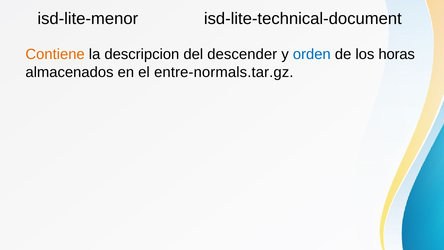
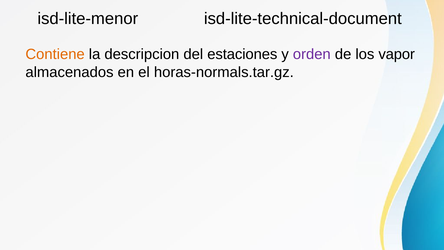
descender: descender -> estaciones
orden colour: blue -> purple
horas: horas -> vapor
entre-normals.tar.gz: entre-normals.tar.gz -> horas-normals.tar.gz
